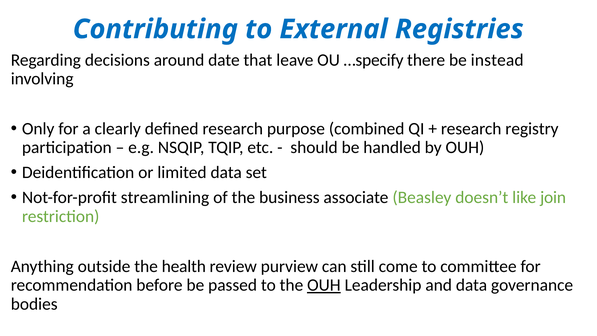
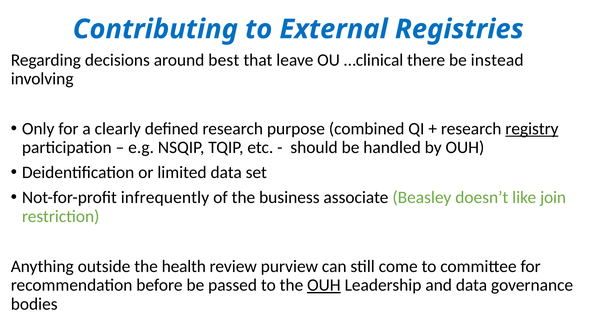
date: date -> best
…specify: …specify -> …clinical
registry underline: none -> present
streamlining: streamlining -> infrequently
